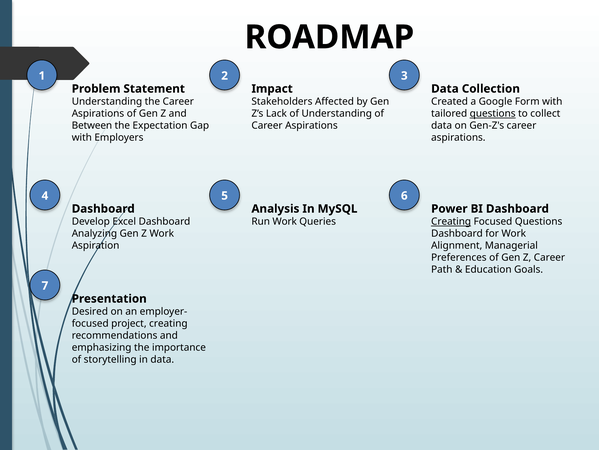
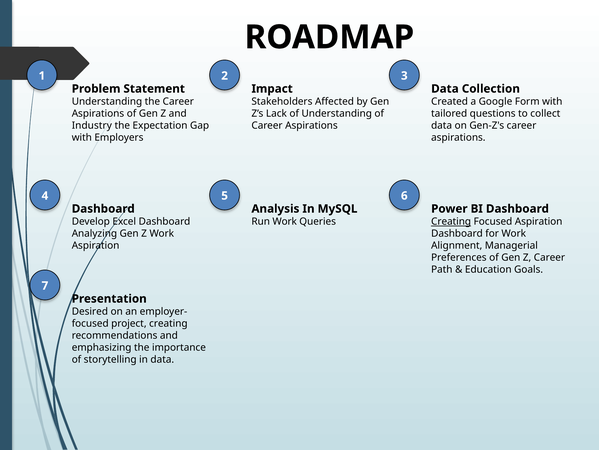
questions at (493, 113) underline: present -> none
Between: Between -> Industry
Focused Questions: Questions -> Aspiration
